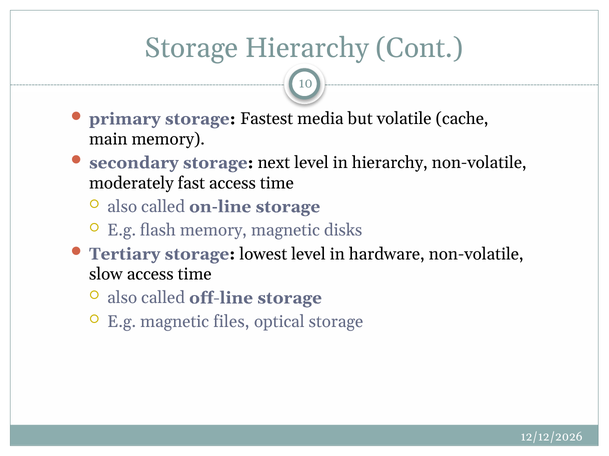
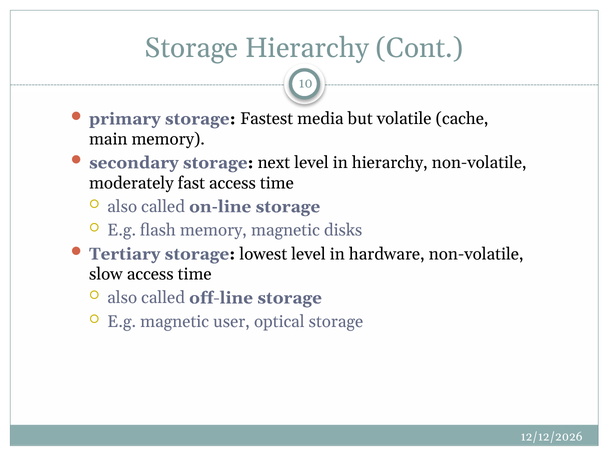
files: files -> user
